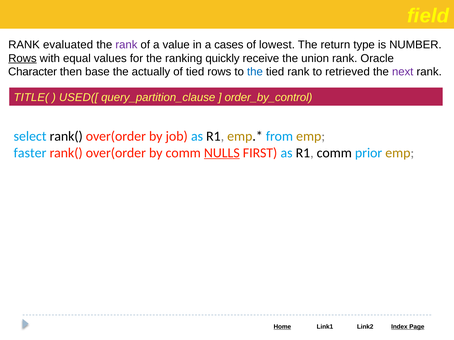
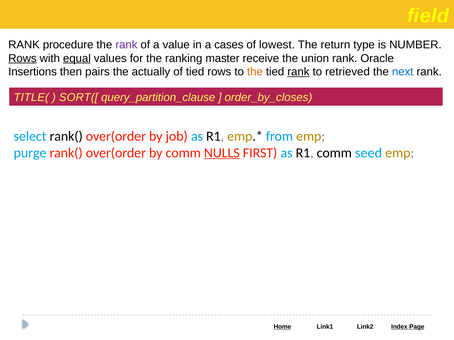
evaluated: evaluated -> procedure
equal underline: none -> present
quickly: quickly -> master
Character: Character -> Insertions
base: base -> pairs
the at (255, 72) colour: blue -> orange
rank at (298, 72) underline: none -> present
next colour: purple -> blue
USED([: USED([ -> SORT([
order_by_control: order_by_control -> order_by_closes
faster: faster -> purge
prior: prior -> seed
